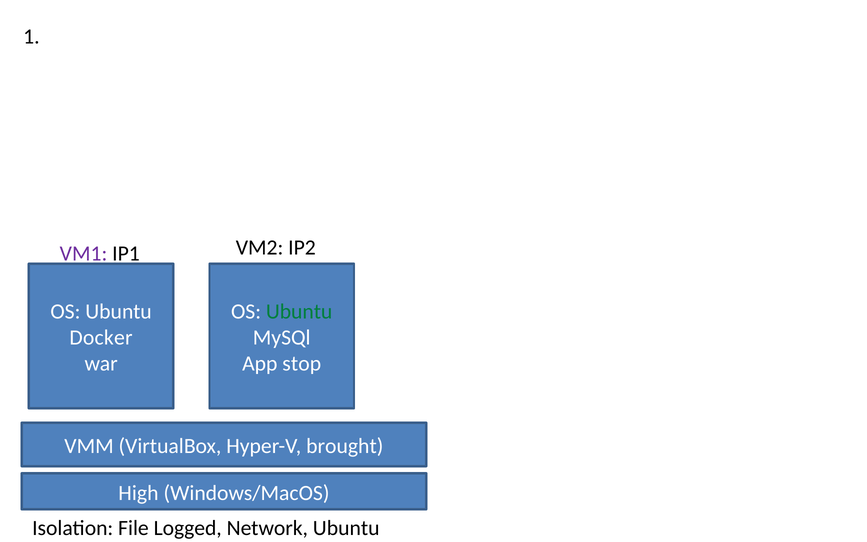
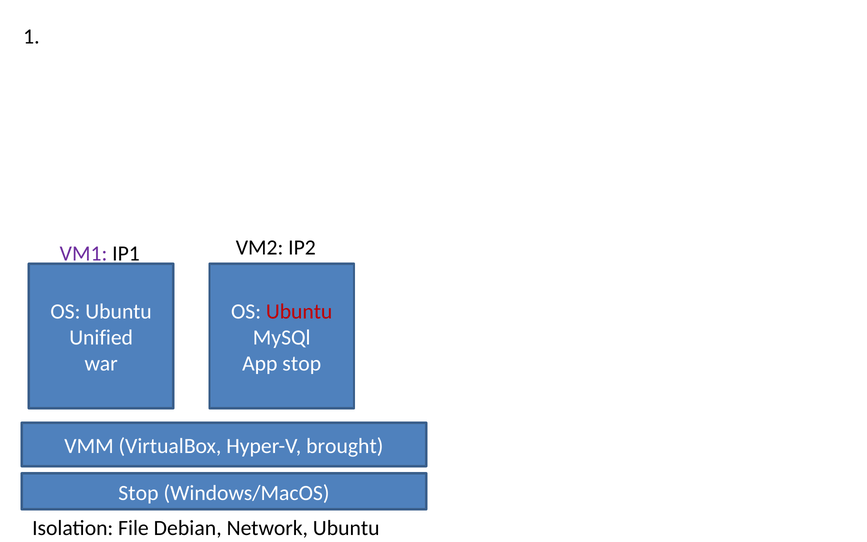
Ubuntu at (299, 311) colour: green -> red
Docker: Docker -> Unified
High at (138, 493): High -> Stop
Logged: Logged -> Debian
